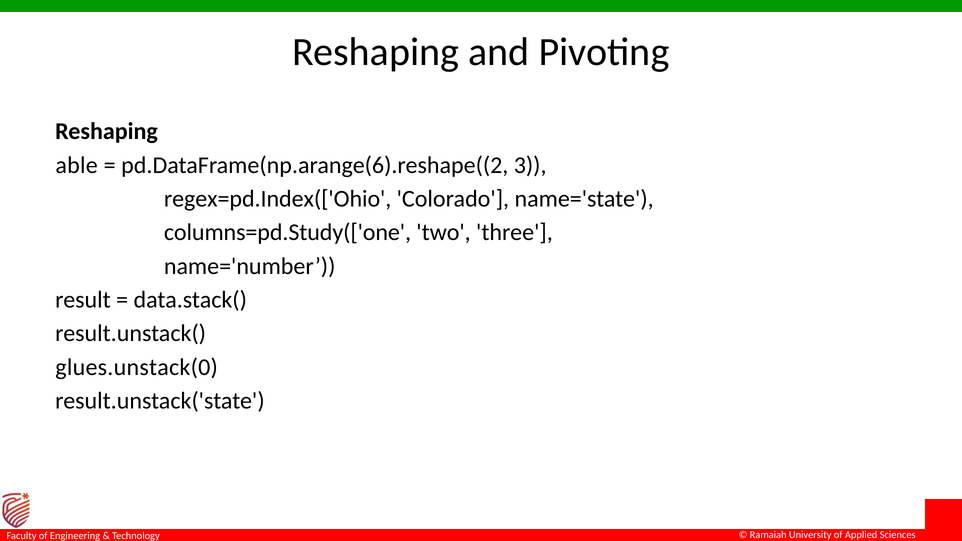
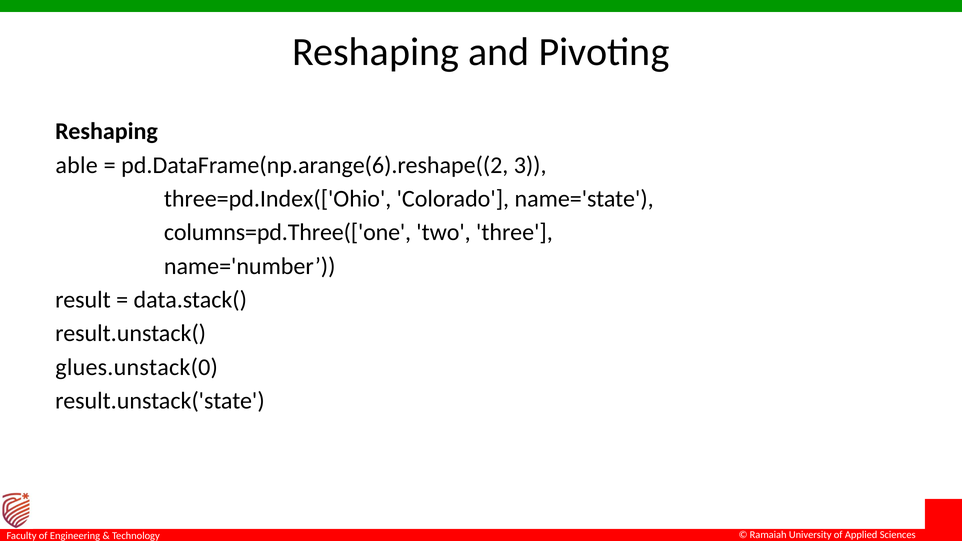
regex=pd.Index(['Ohio: regex=pd.Index(['Ohio -> three=pd.Index(['Ohio
columns=pd.Study(['one: columns=pd.Study(['one -> columns=pd.Three(['one
